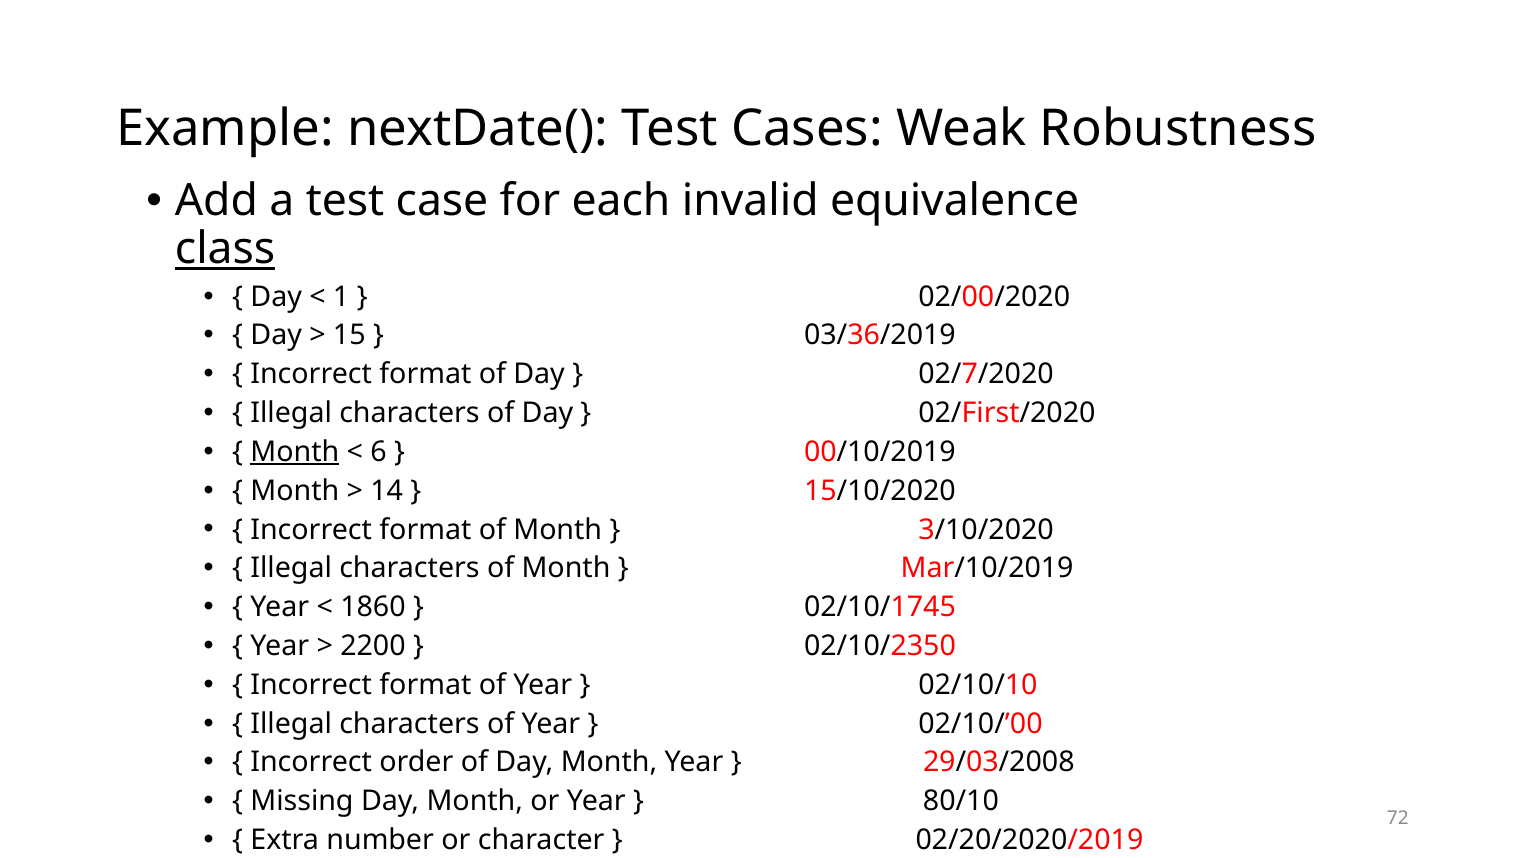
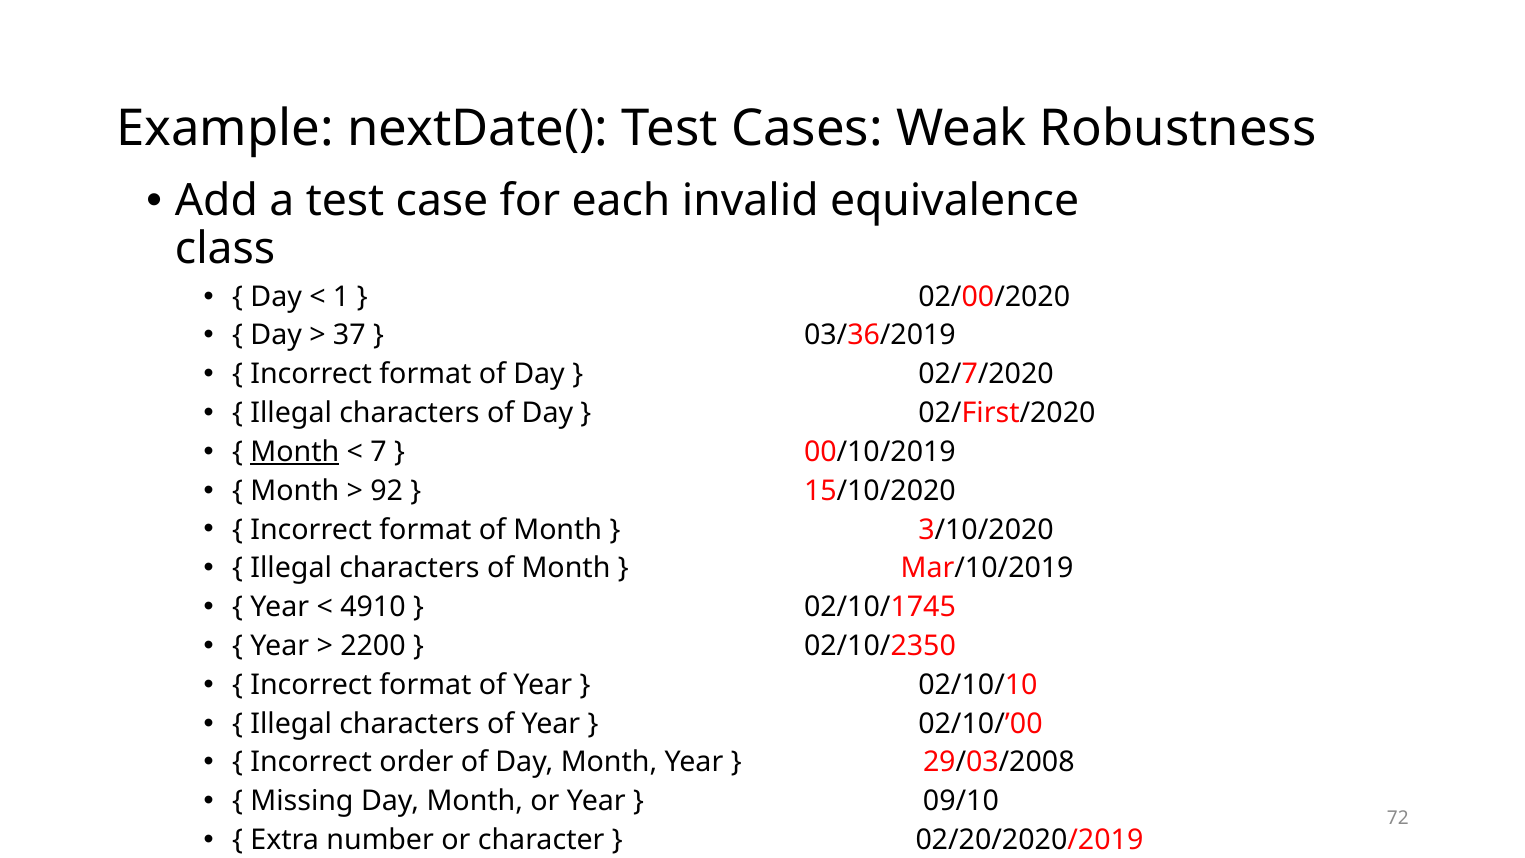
class underline: present -> none
15: 15 -> 37
6: 6 -> 7
14: 14 -> 92
1860: 1860 -> 4910
80/10: 80/10 -> 09/10
